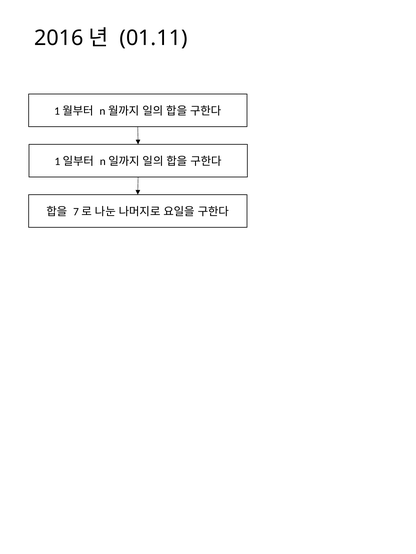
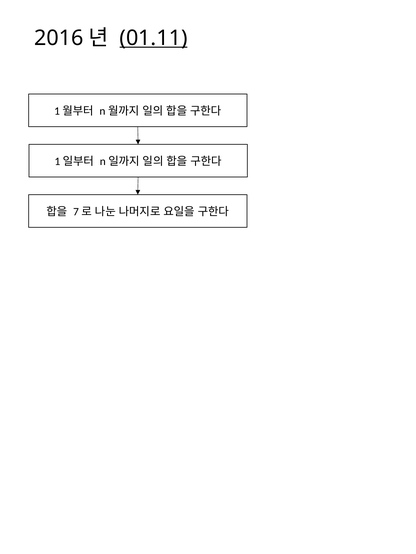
01.11 underline: none -> present
